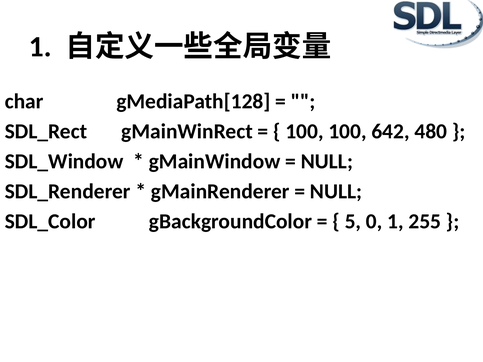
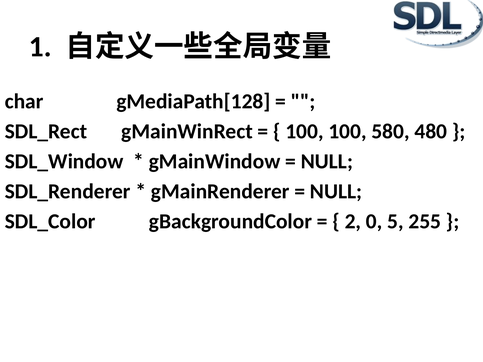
642: 642 -> 580
5: 5 -> 2
0 1: 1 -> 5
